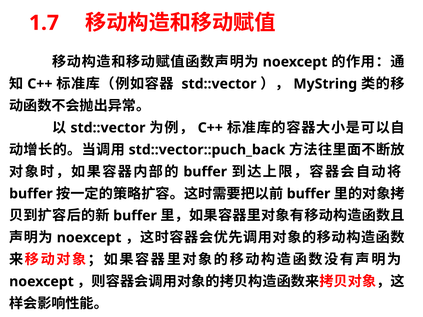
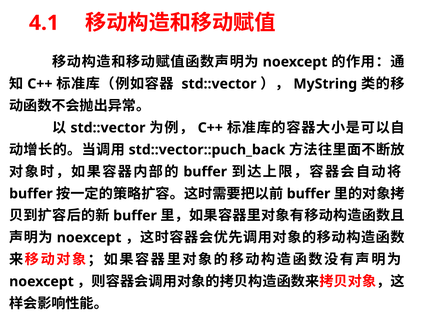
1.7: 1.7 -> 4.1
